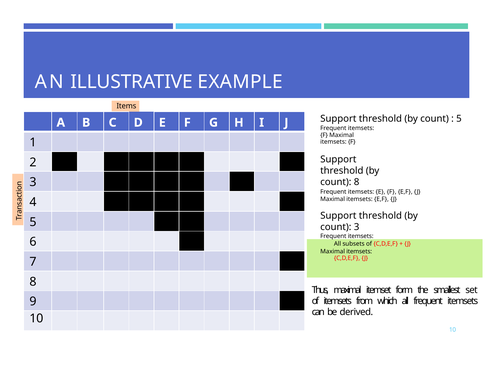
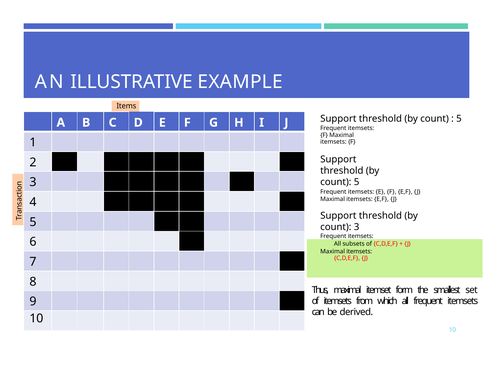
count 8: 8 -> 5
